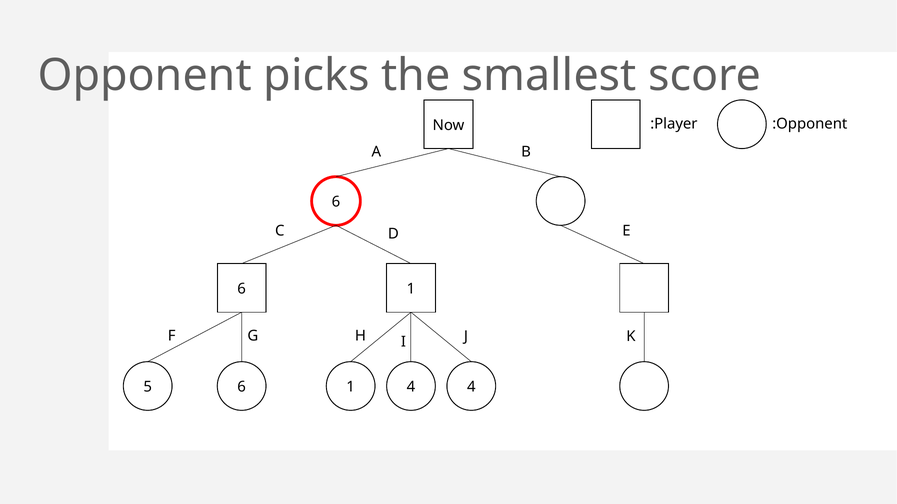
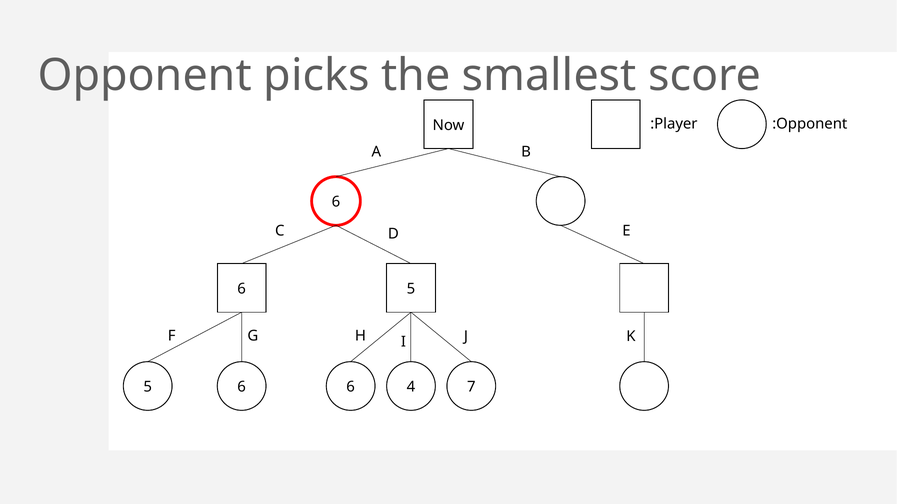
1 at (411, 289): 1 -> 5
1 at (351, 387): 1 -> 6
4 4: 4 -> 7
